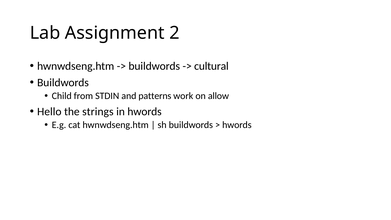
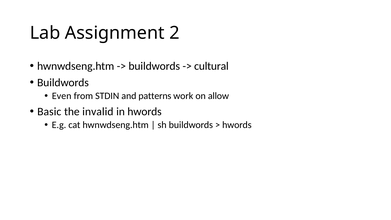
Child: Child -> Even
Hello: Hello -> Basic
strings: strings -> invalid
